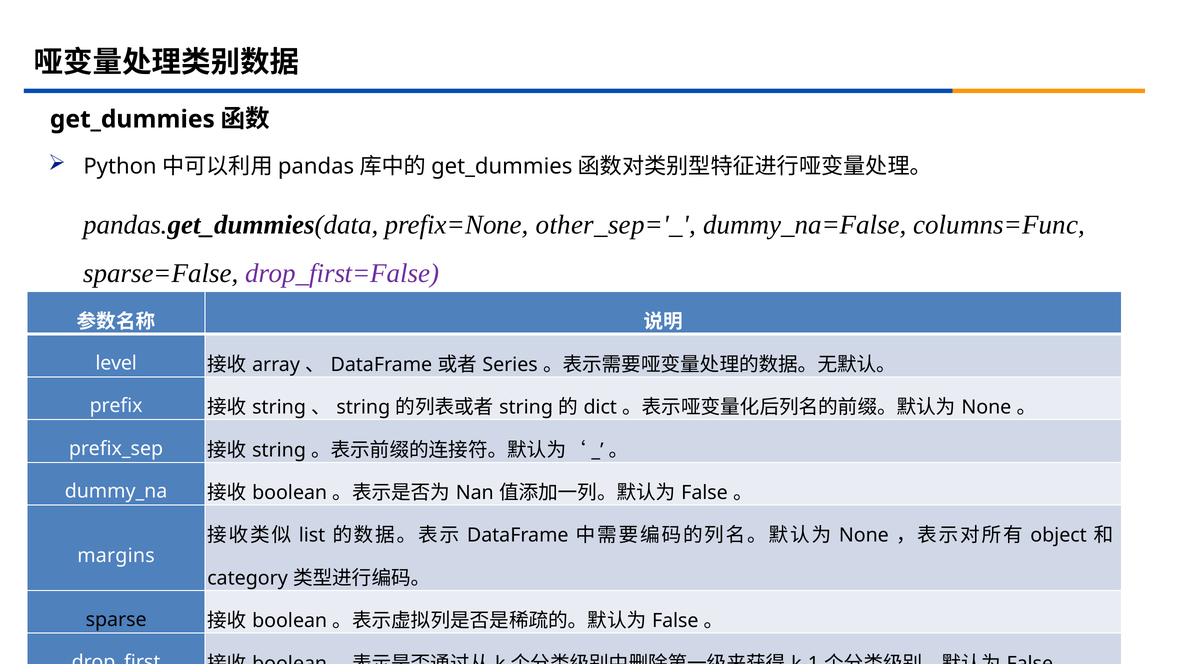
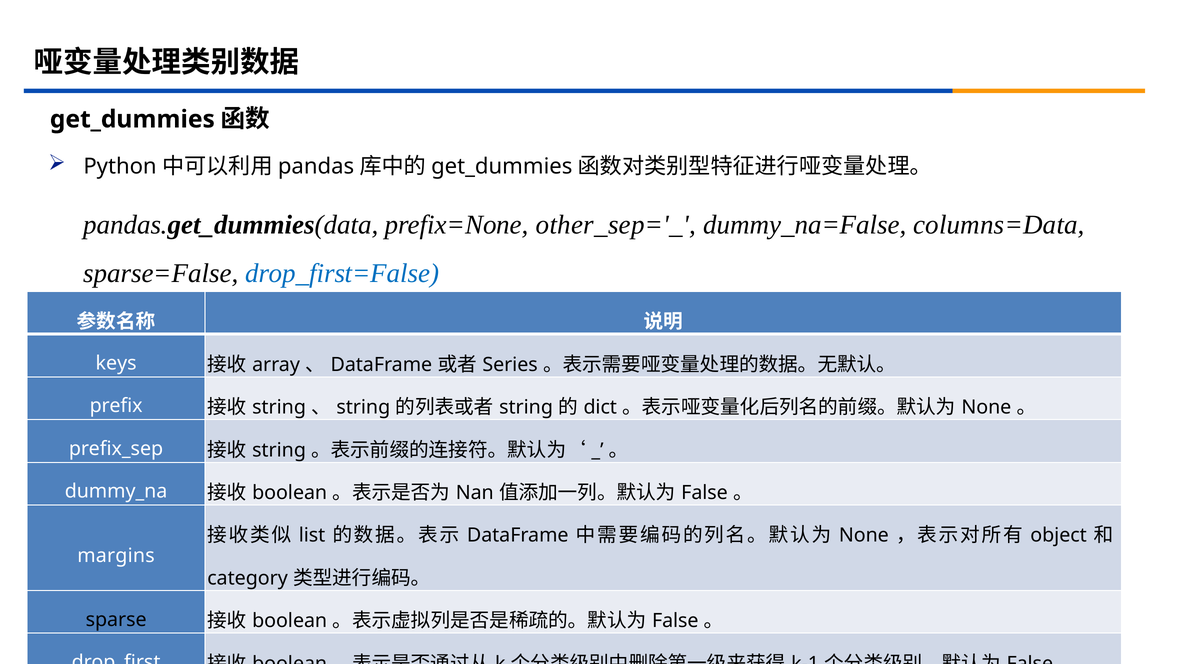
columns=Func: columns=Func -> columns=Data
drop_first=False colour: purple -> blue
level: level -> keys
